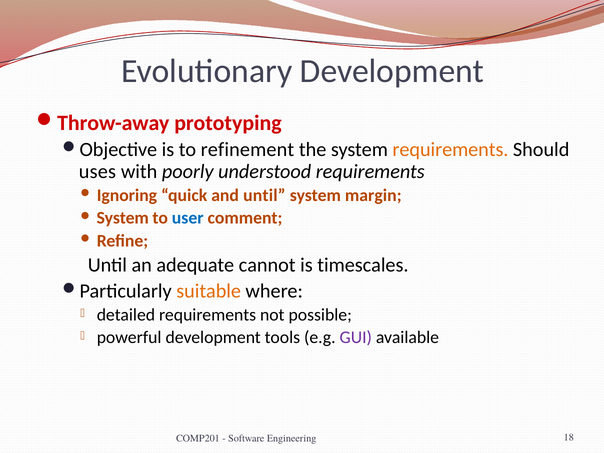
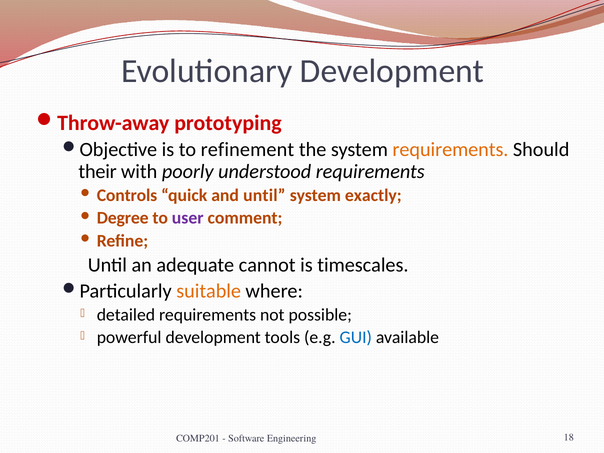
uses: uses -> their
Ignoring: Ignoring -> Controls
margin: margin -> exactly
System at (123, 218): System -> Degree
user colour: blue -> purple
GUI colour: purple -> blue
